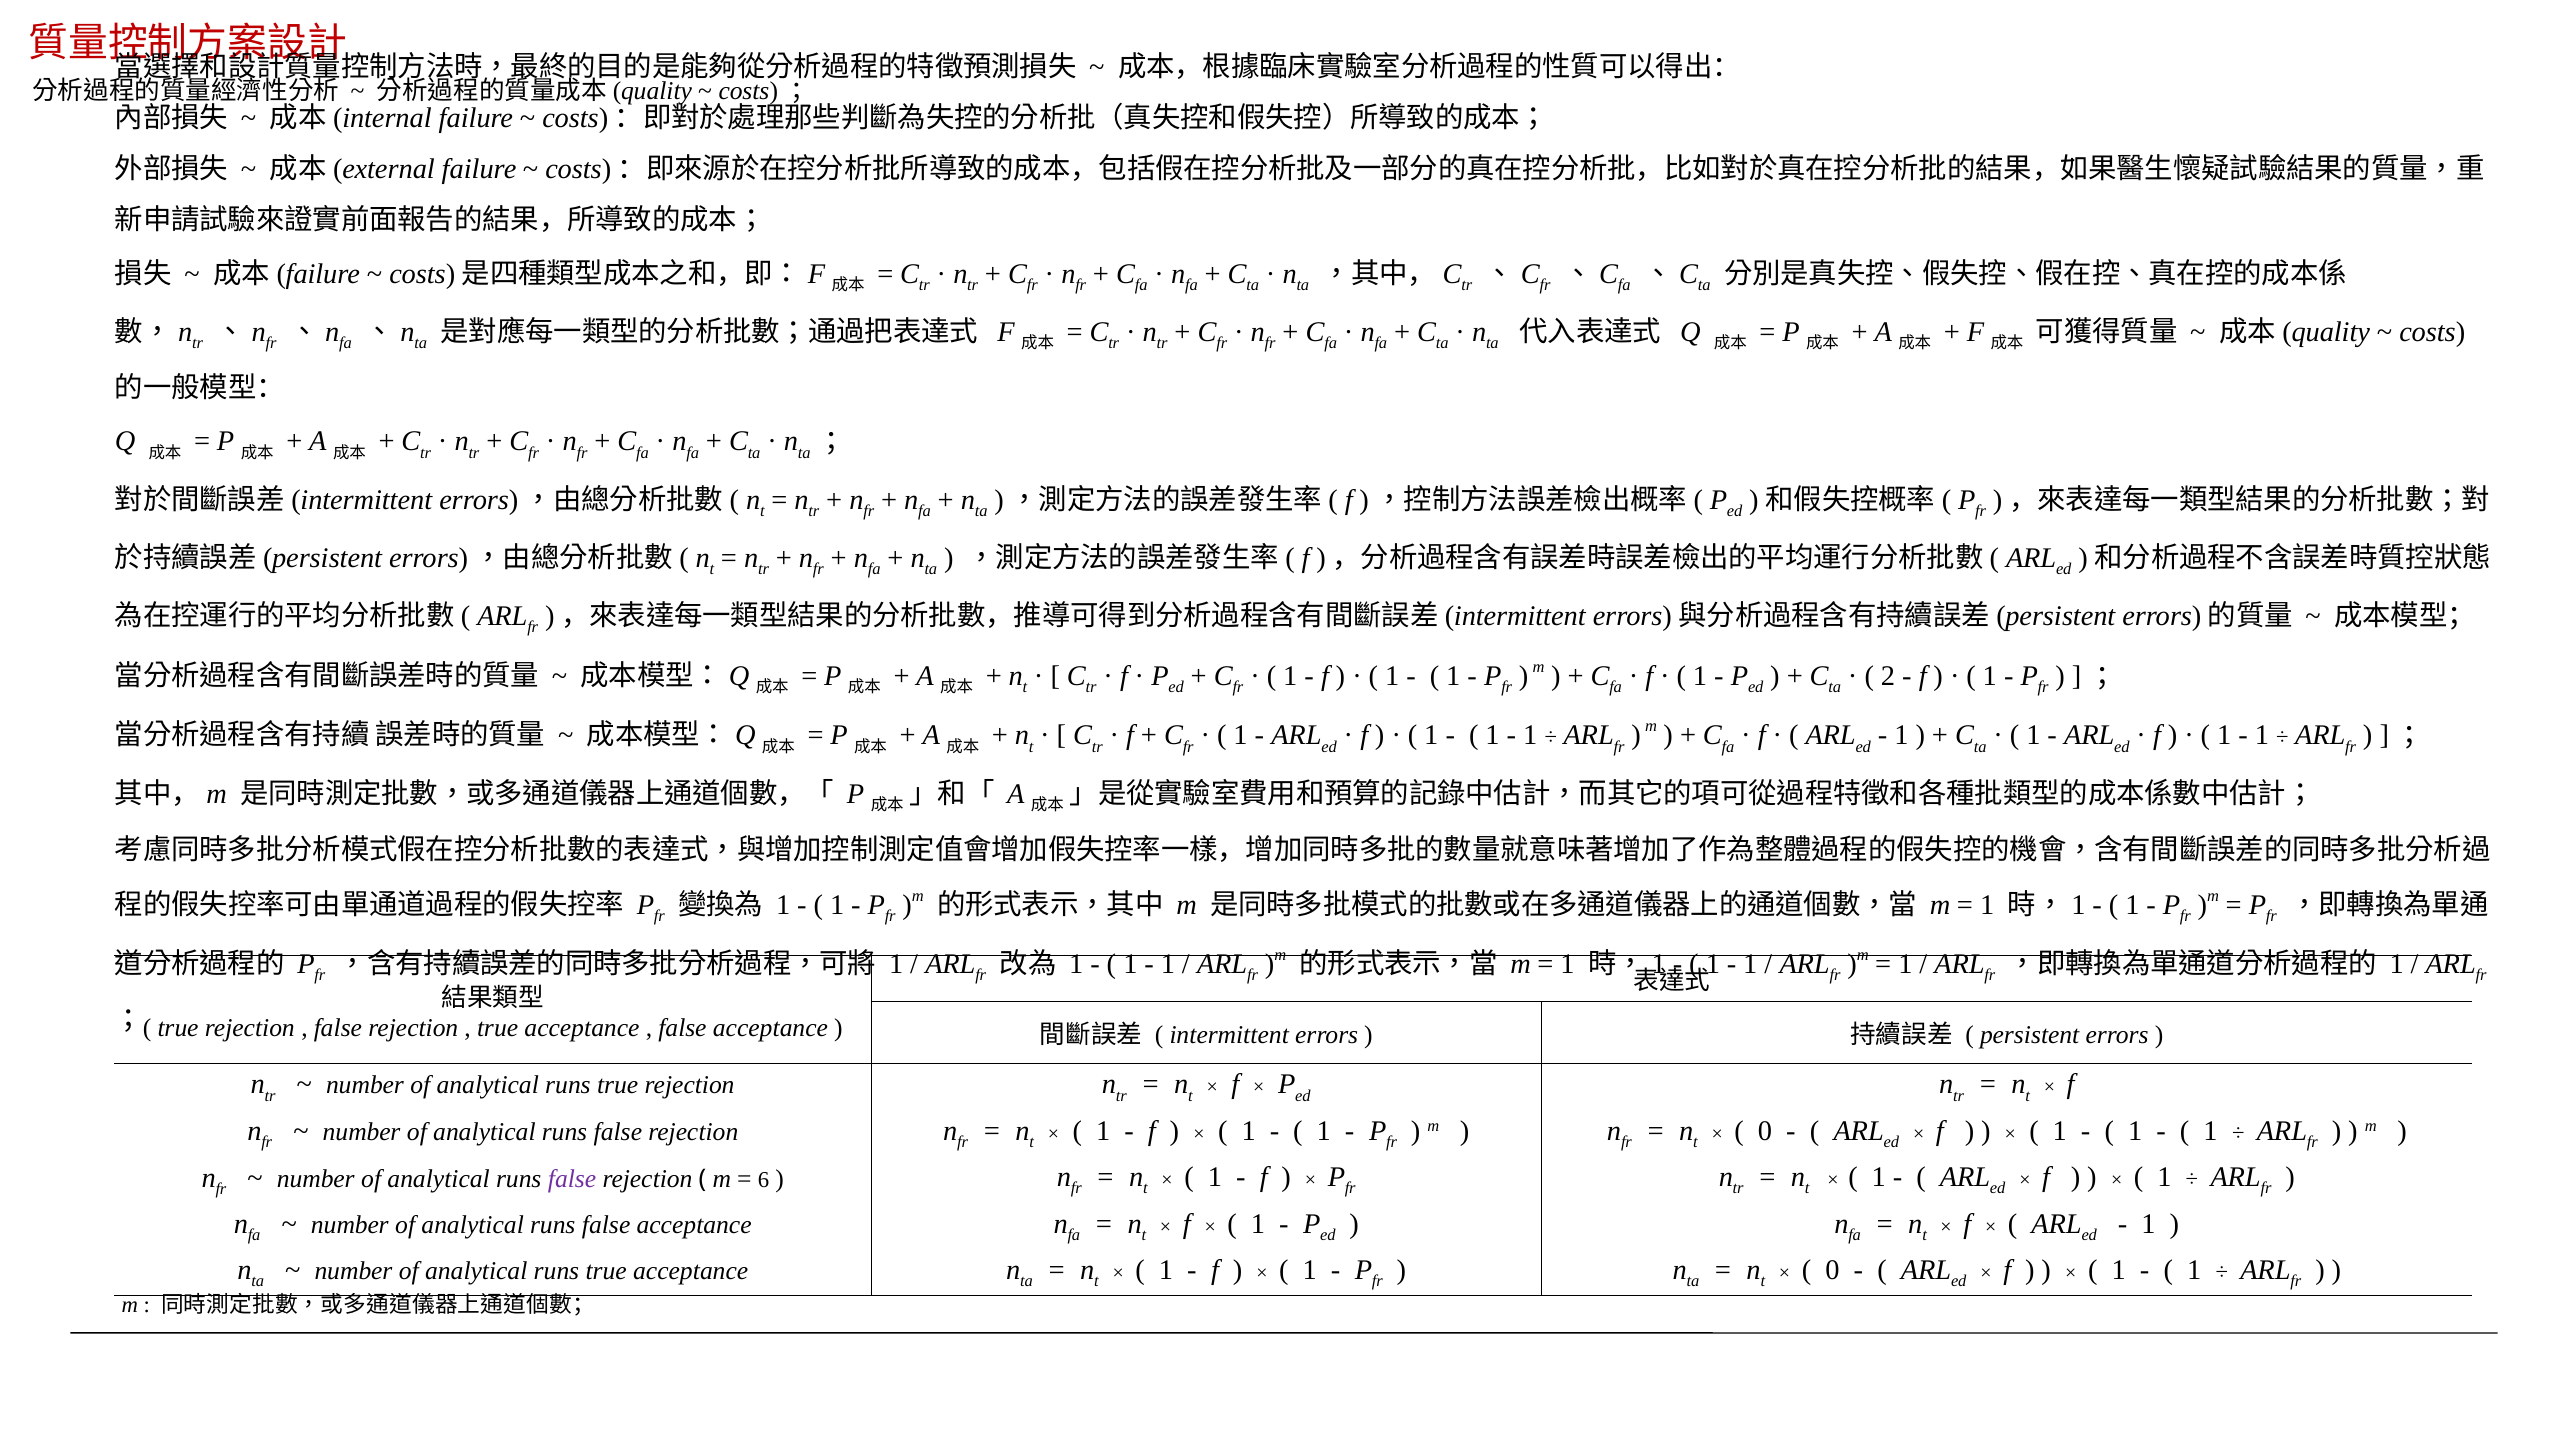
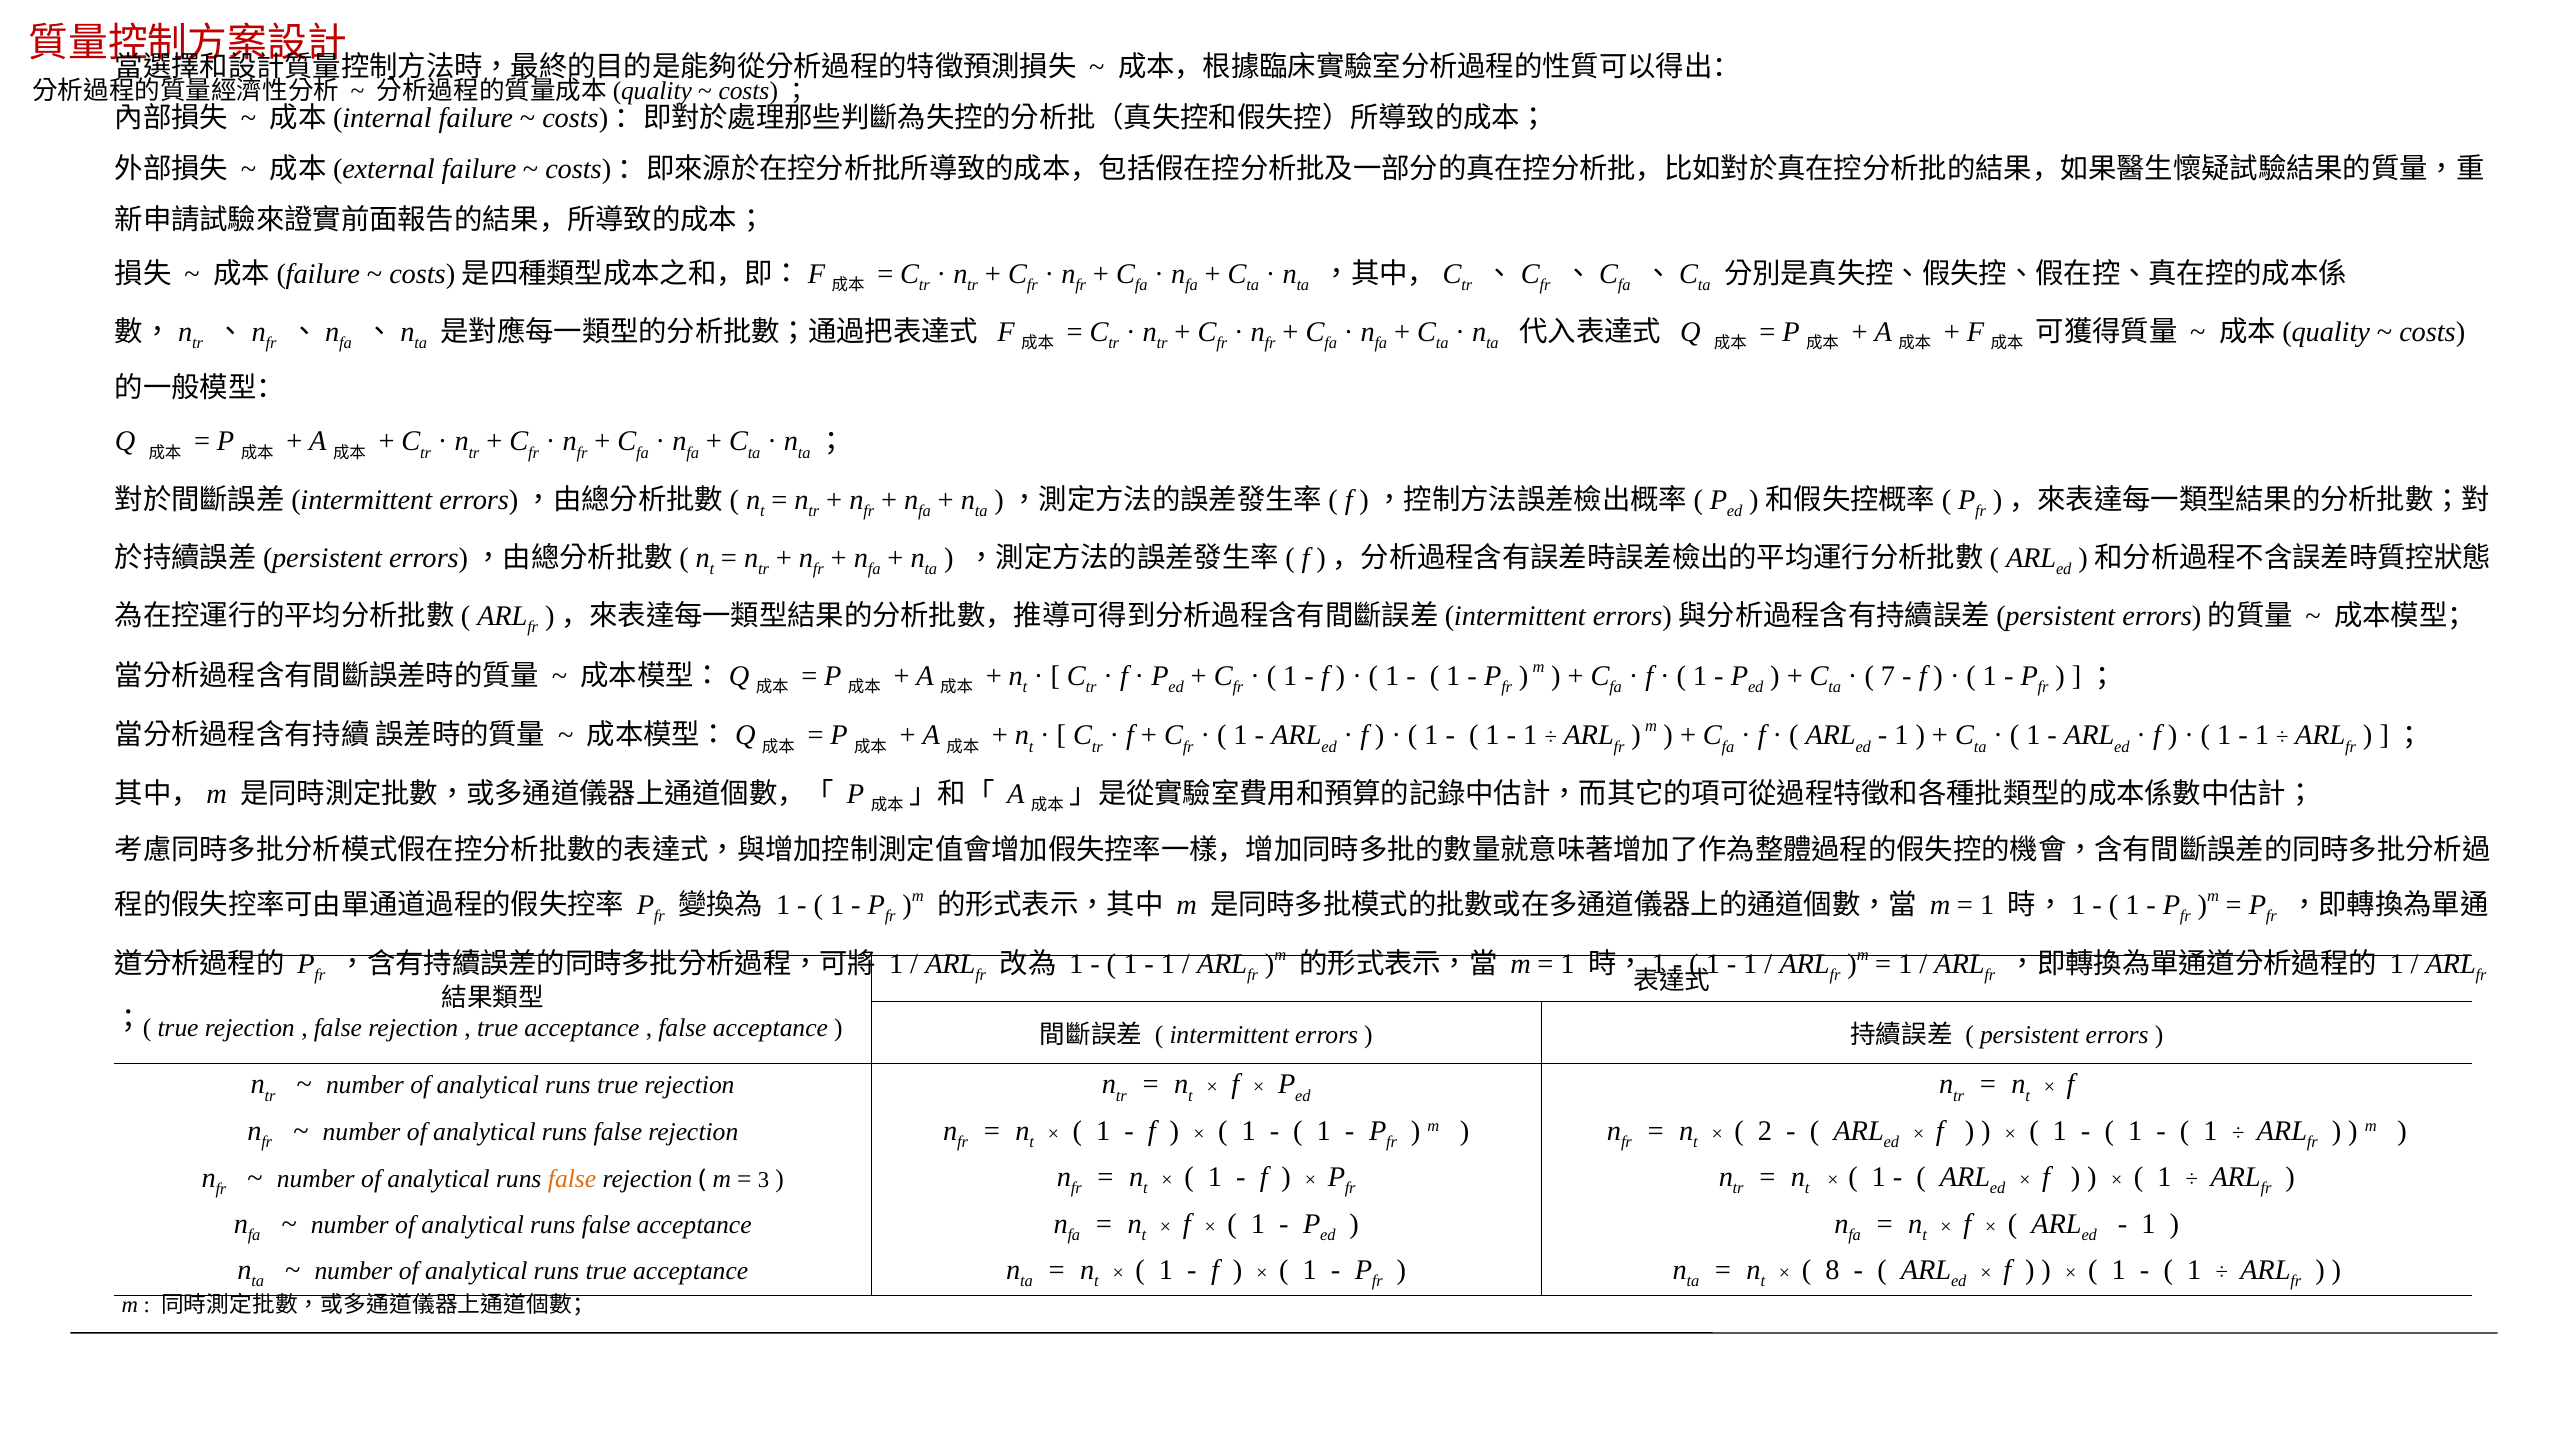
2: 2 -> 7
0 at (1765, 1131): 0 -> 2
false at (572, 1179) colour: purple -> orange
6: 6 -> 3
0 at (1832, 1270): 0 -> 8
